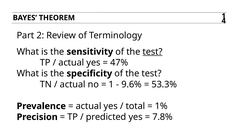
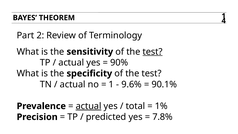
47%: 47% -> 90%
53.3%: 53.3% -> 90.1%
actual at (89, 106) underline: none -> present
